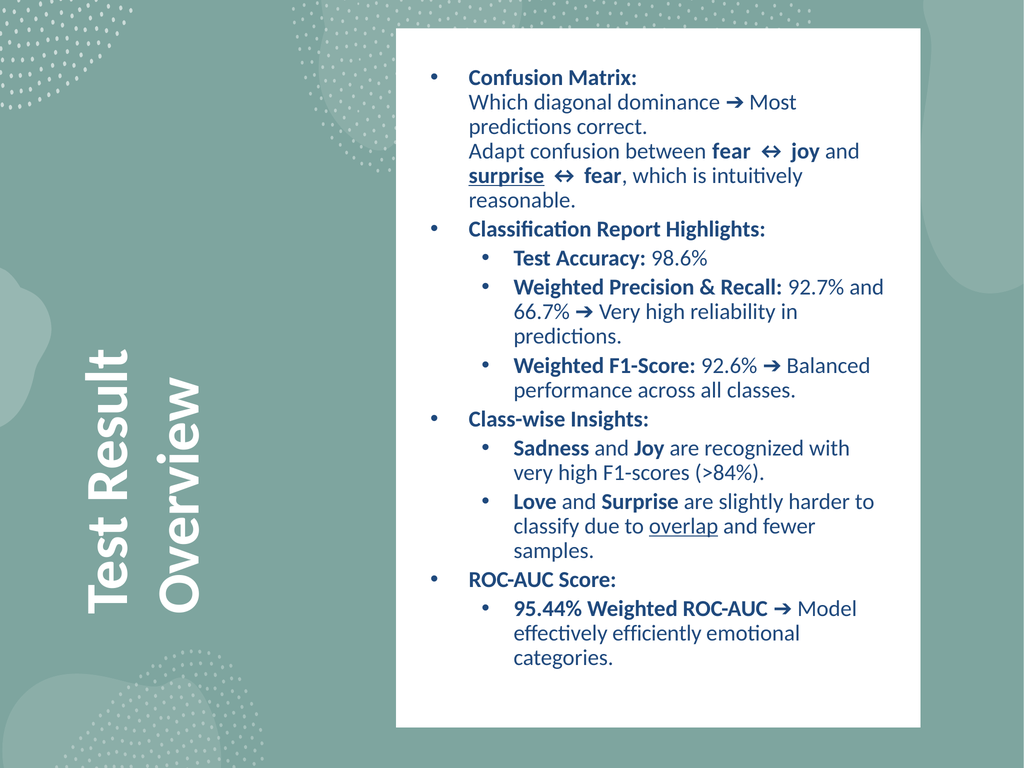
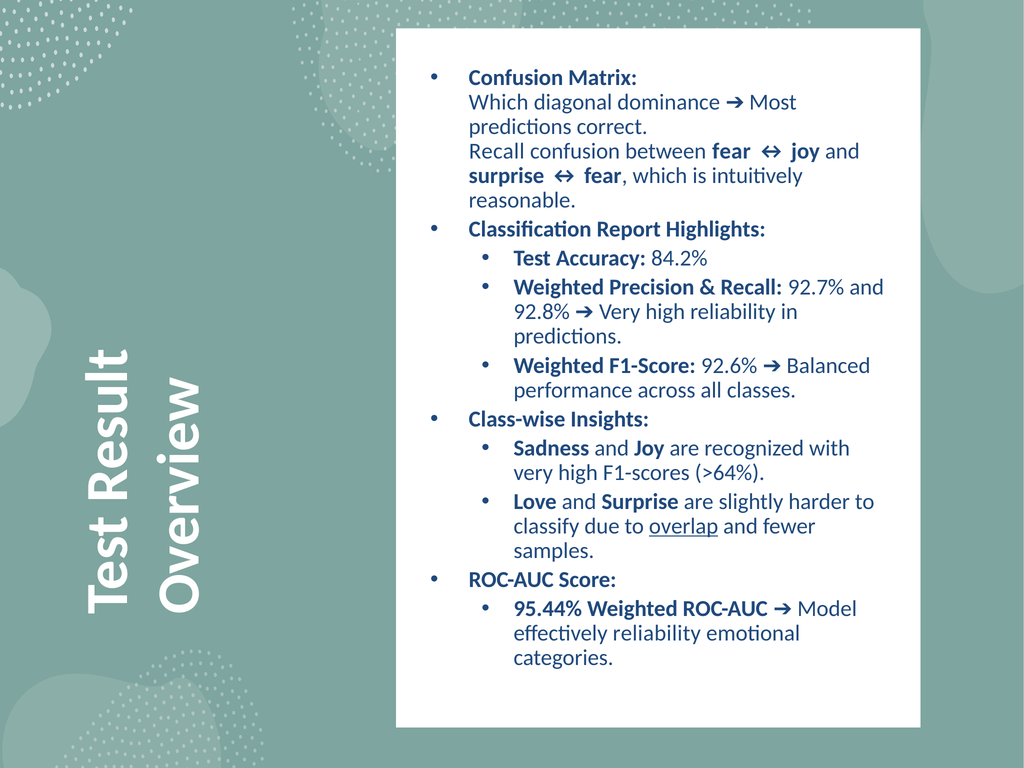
Adapt at (497, 151): Adapt -> Recall
surprise at (507, 176) underline: present -> none
98.6%: 98.6% -> 84.2%
66.7%: 66.7% -> 92.8%
>84%: >84% -> >64%
effectively efficiently: efficiently -> reliability
